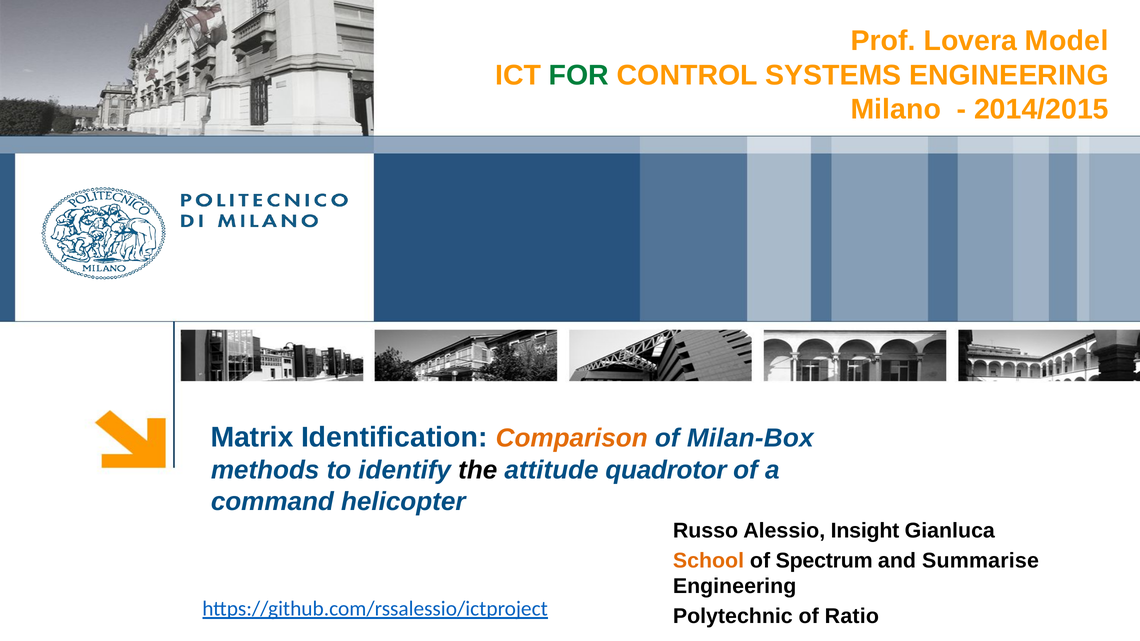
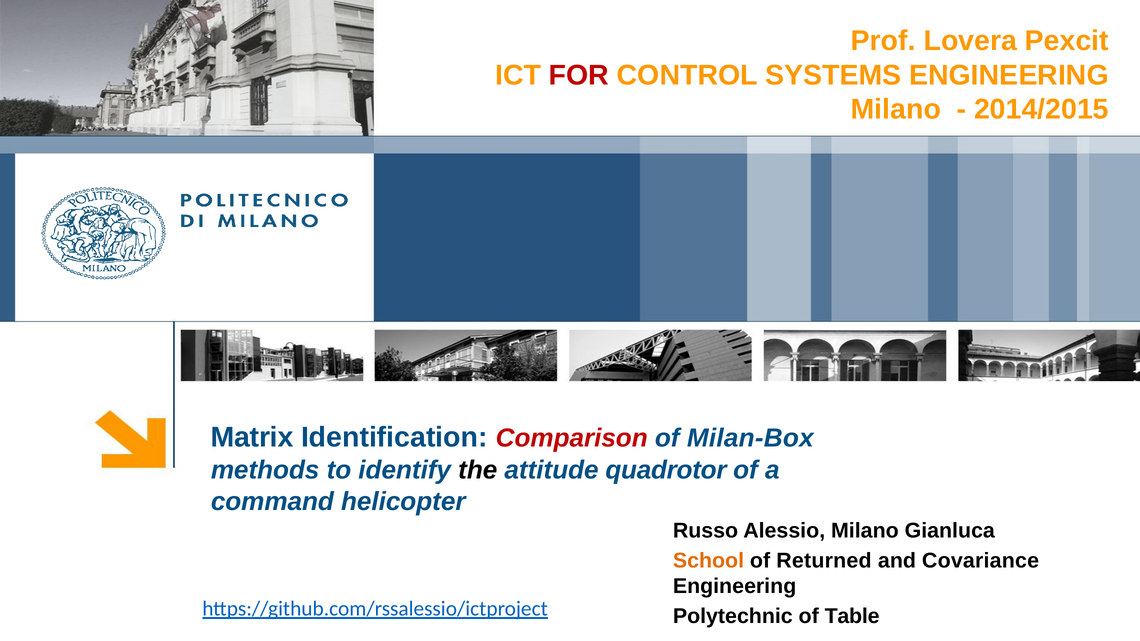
Model: Model -> Pexcit
FOR colour: green -> red
Comparison colour: orange -> red
Alessio Insight: Insight -> Milano
Spectrum: Spectrum -> Returned
Summarise: Summarise -> Covariance
Ratio: Ratio -> Table
